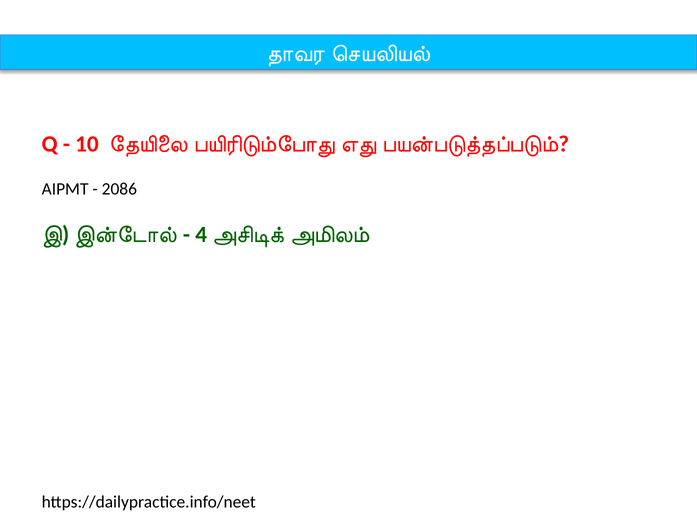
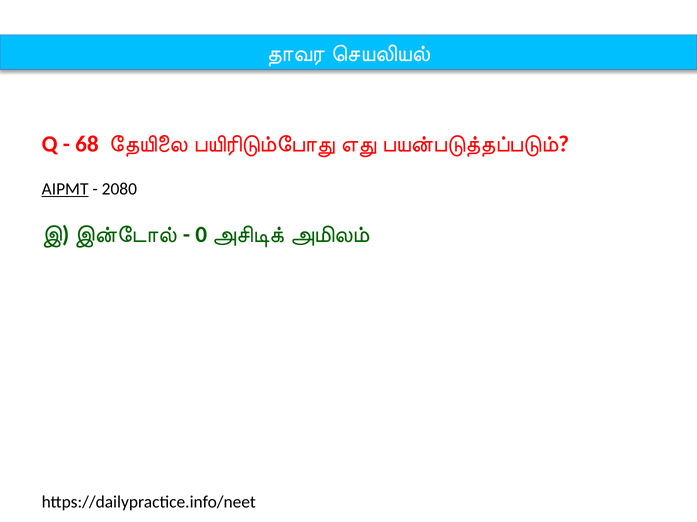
10: 10 -> 68
AIPMT underline: none -> present
2086: 2086 -> 2080
4: 4 -> 0
